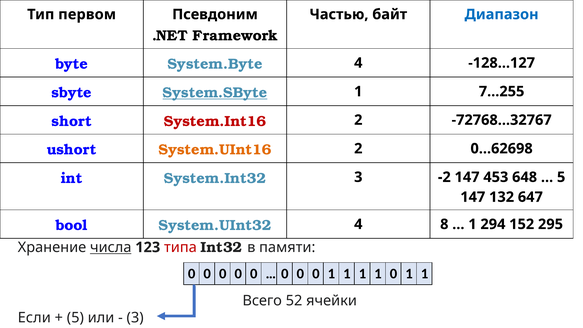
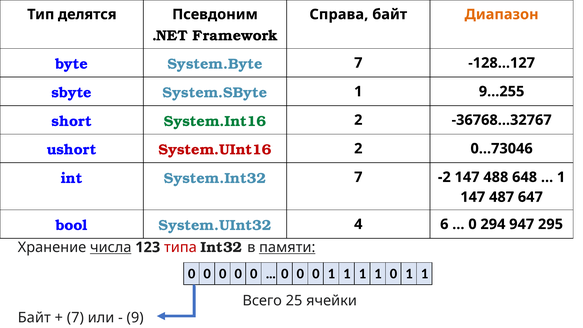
первом: первом -> делятся
Частью: Частью -> Справа
Диапазон colour: blue -> orange
System.Byte 4: 4 -> 7
System.SByte underline: present -> none
7...255: 7...255 -> 9...255
System.Int16 colour: red -> green
-72768...32767: -72768...32767 -> -36768...32767
System.UInt16 colour: orange -> red
0...62698: 0...62698 -> 0...73046
System.Int32 3: 3 -> 7
453: 453 -> 488
5 at (561, 177): 5 -> 1
132: 132 -> 487
8: 8 -> 6
1 at (472, 224): 1 -> 0
152: 152 -> 947
памяти underline: none -> present
52: 52 -> 25
Если at (34, 318): Если -> Байт
5 at (75, 318): 5 -> 7
3 at (135, 318): 3 -> 9
